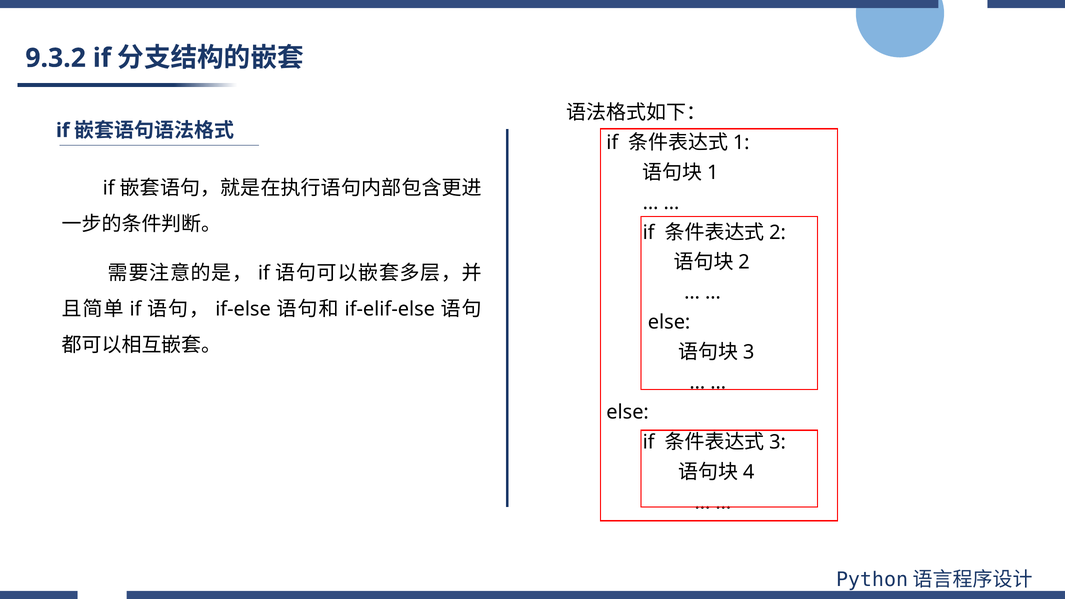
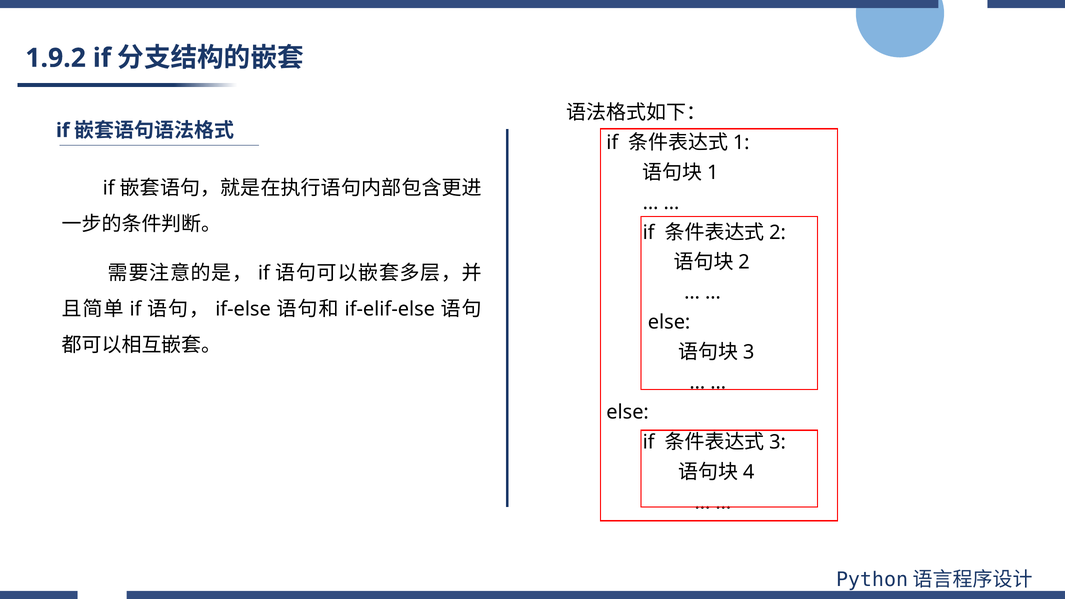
9.3.2: 9.3.2 -> 1.9.2
